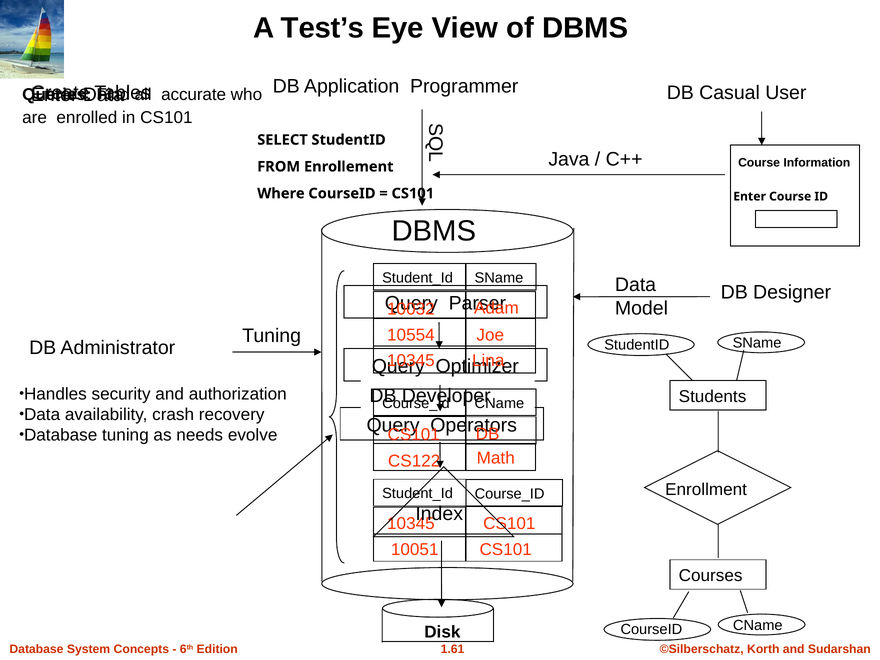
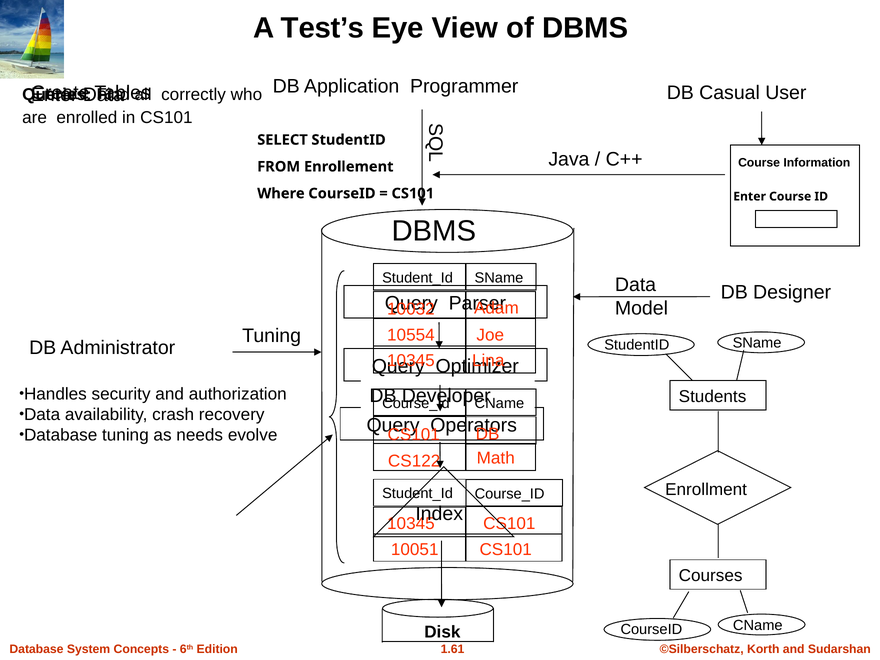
accurate: accurate -> correctly
